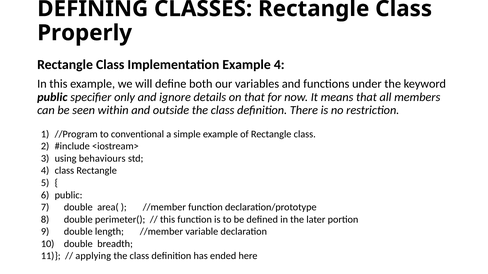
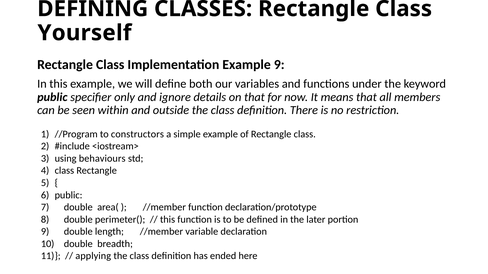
Properly: Properly -> Yourself
Example 4: 4 -> 9
conventional: conventional -> constructors
